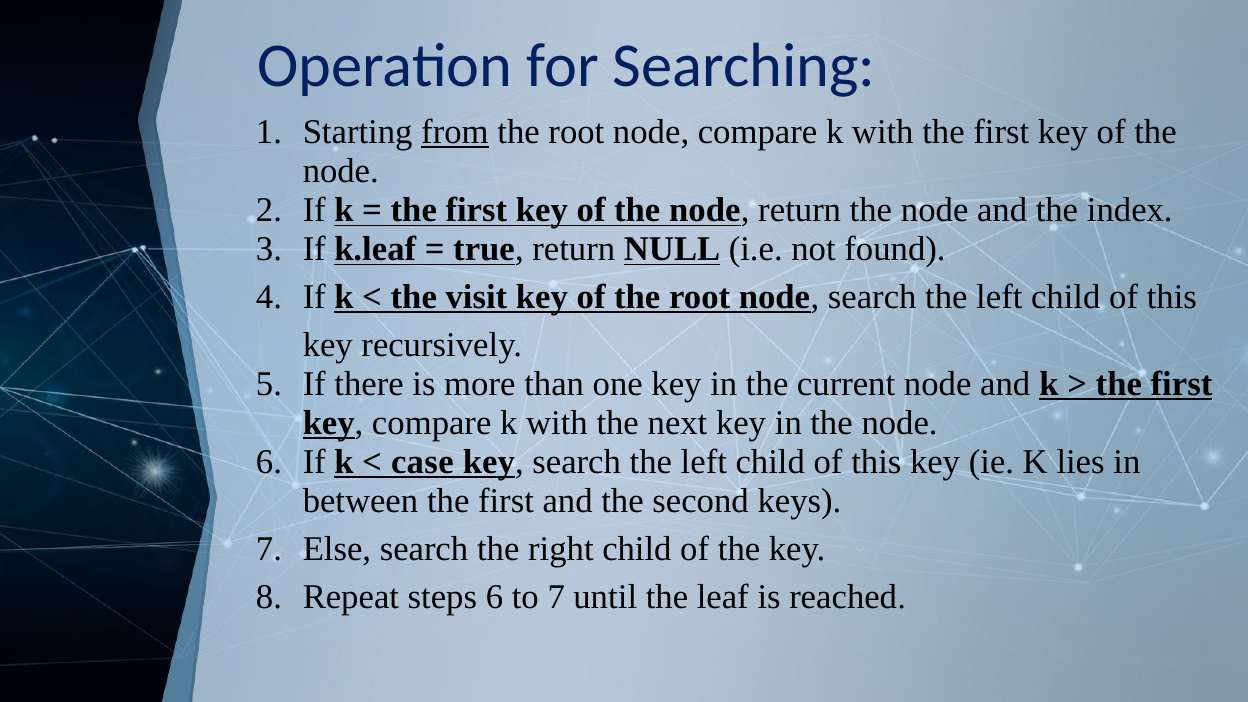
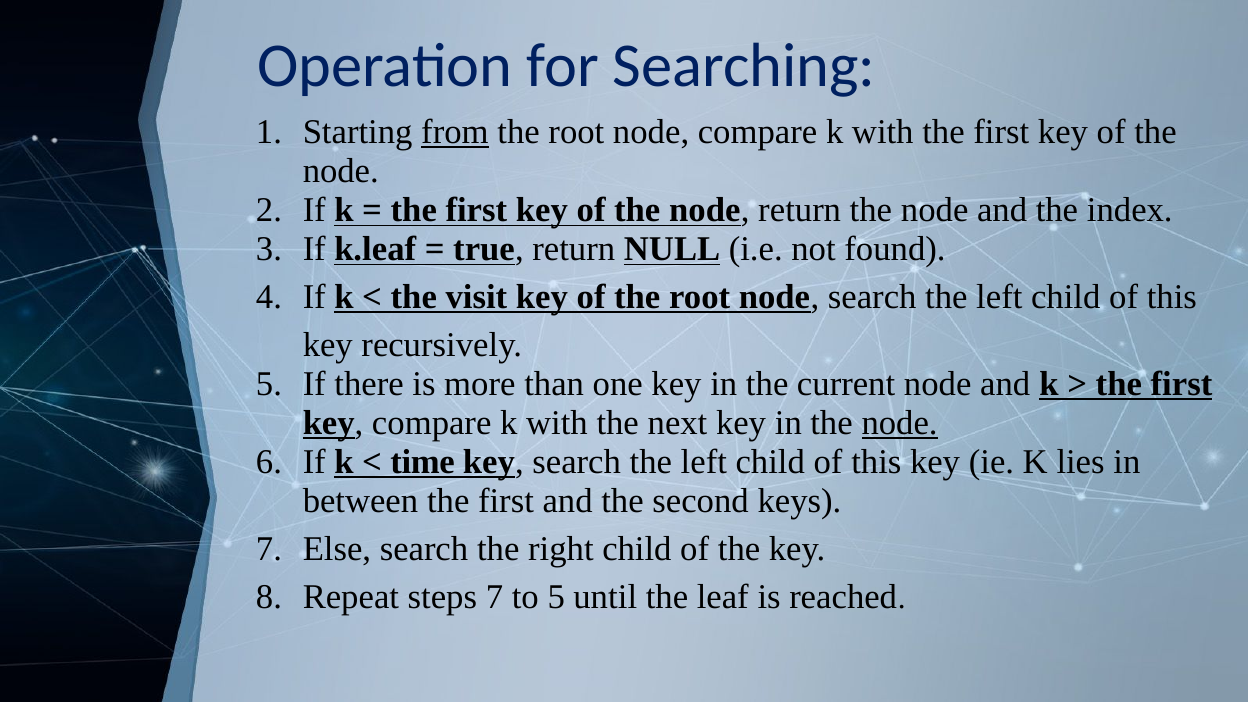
node at (900, 423) underline: none -> present
case: case -> time
steps 6: 6 -> 7
to 7: 7 -> 5
